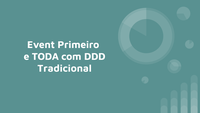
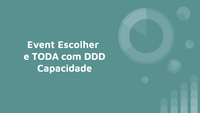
Primeiro: Primeiro -> Escolher
Tradicional: Tradicional -> Capacidade
